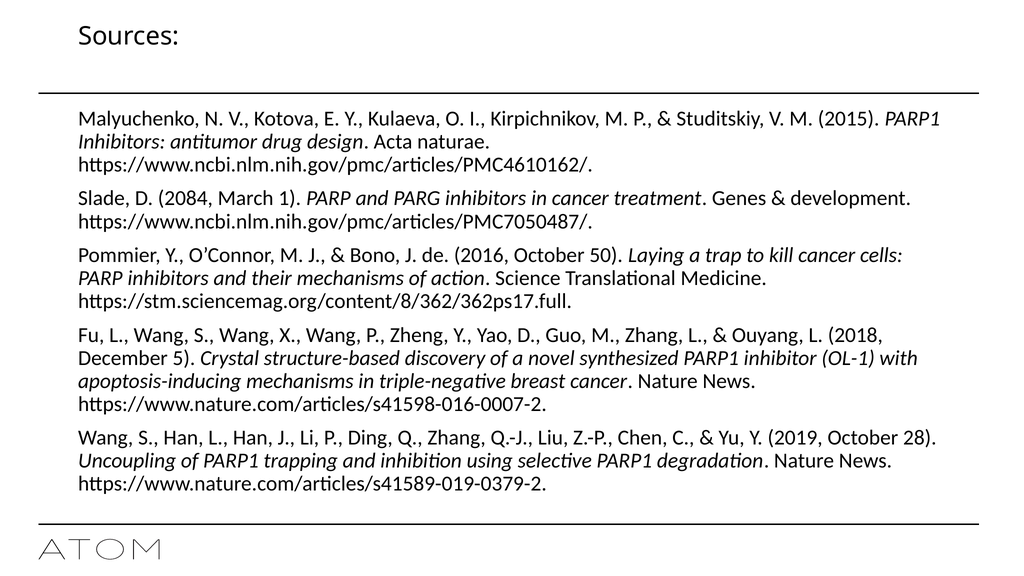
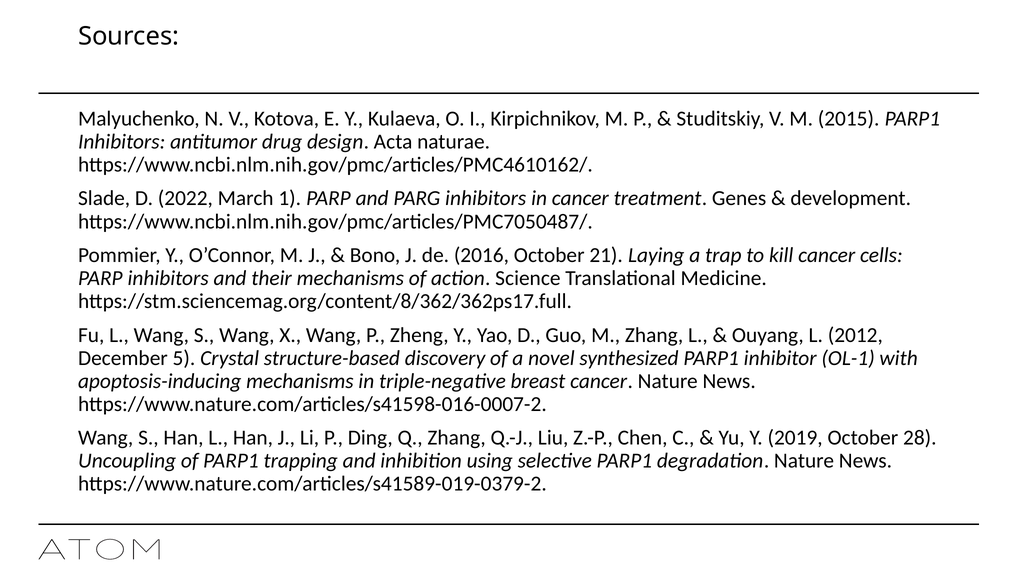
2084: 2084 -> 2022
50: 50 -> 21
2018: 2018 -> 2012
